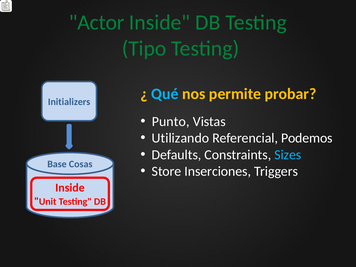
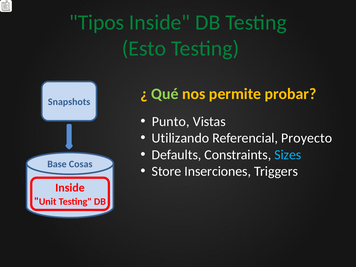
Actor: Actor -> Tipos
Tipo: Tipo -> Esto
Qué colour: light blue -> light green
Initializers: Initializers -> Snapshots
Podemos: Podemos -> Proyecto
